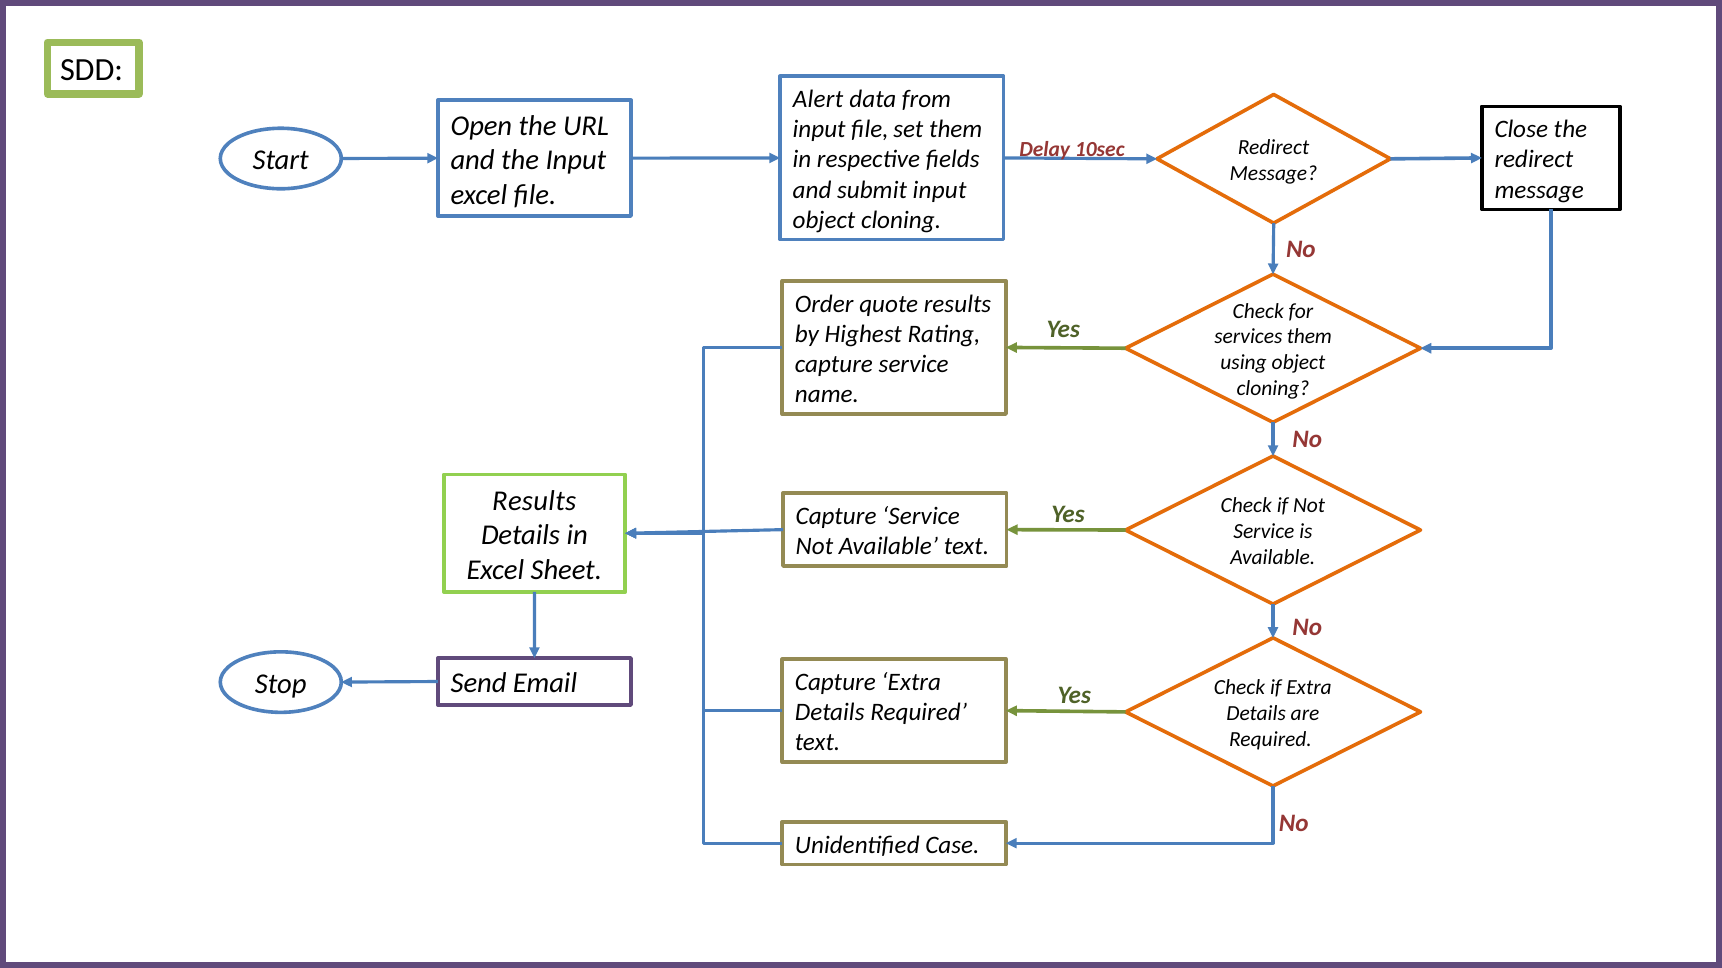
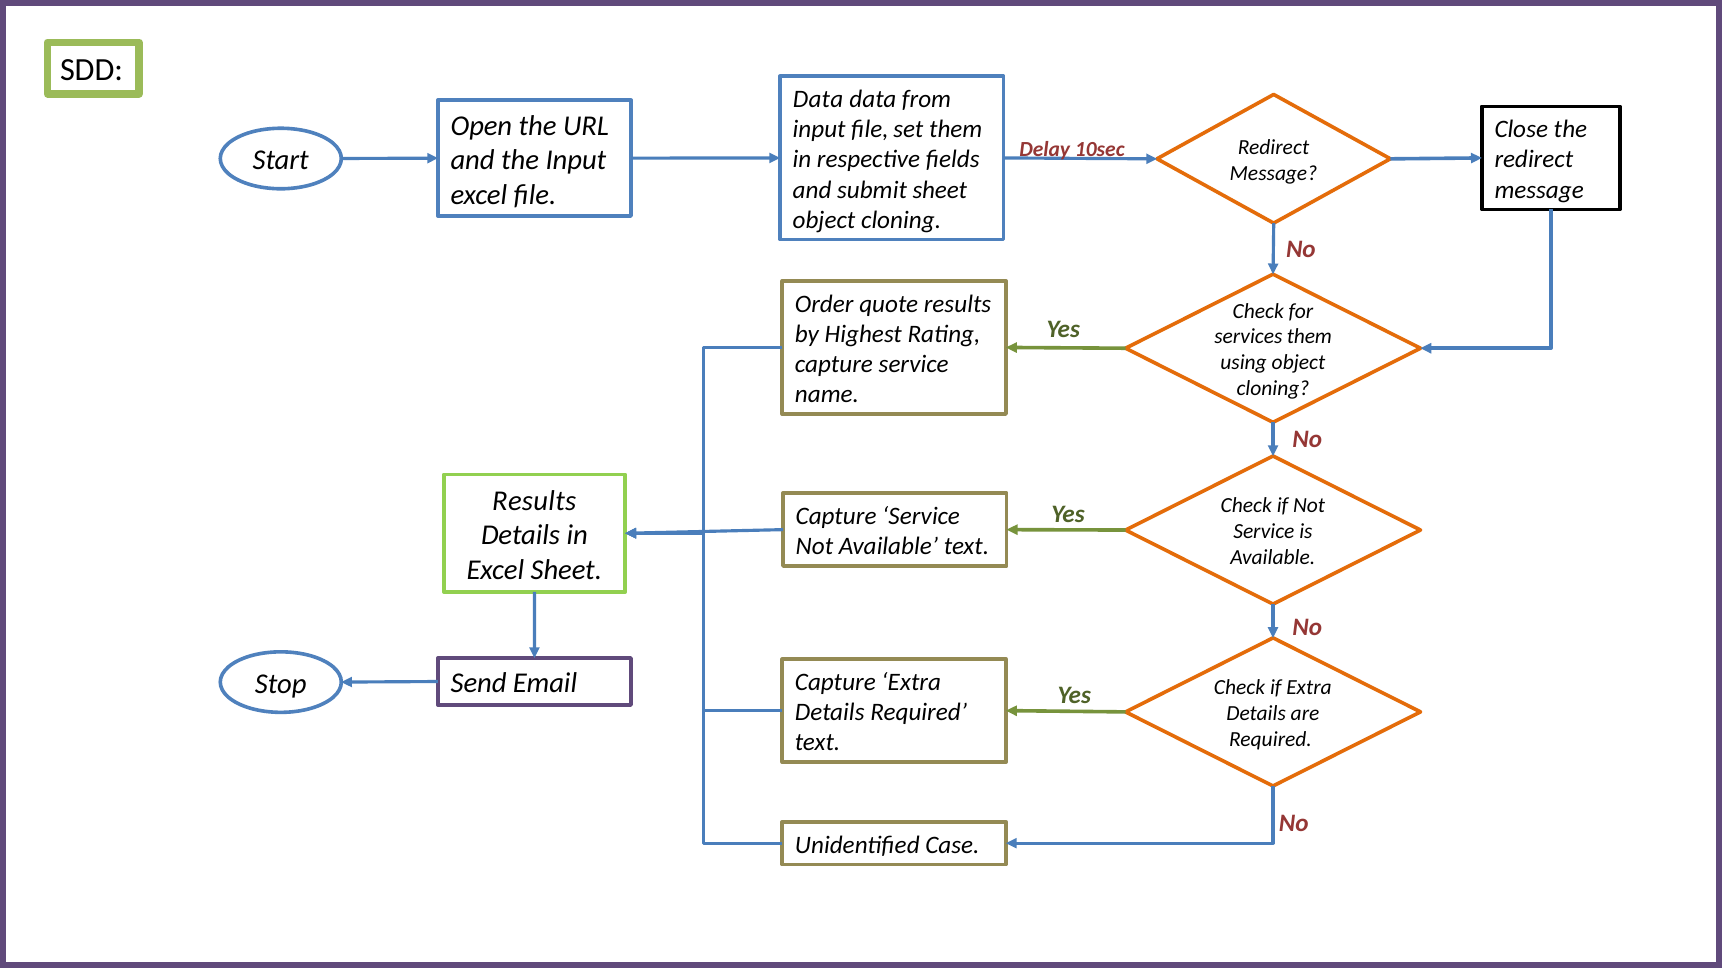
Alert at (818, 100): Alert -> Data
submit input: input -> sheet
